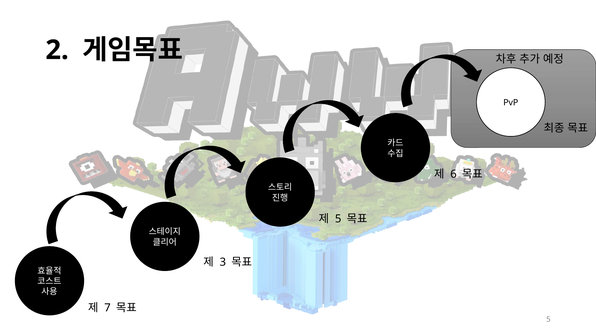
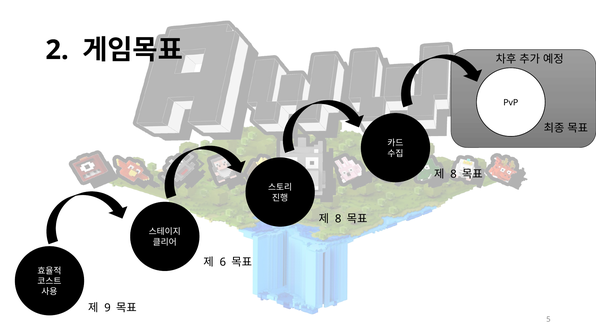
6 at (453, 174): 6 -> 8
5 at (338, 219): 5 -> 8
3: 3 -> 6
7: 7 -> 9
